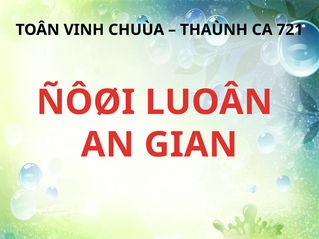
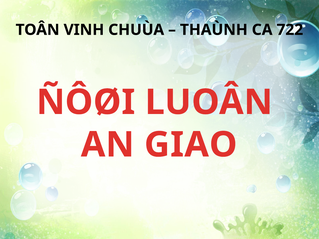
721: 721 -> 722
GIAN: GIAN -> GIAO
